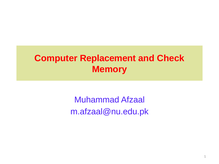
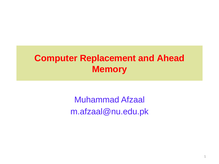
Check: Check -> Ahead
